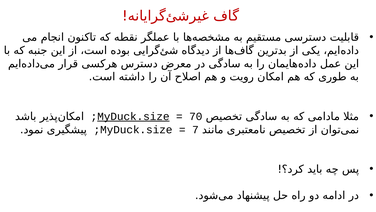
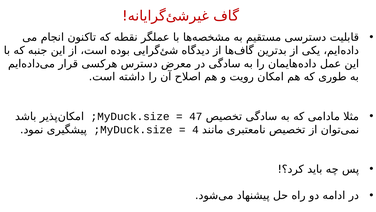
MyDuck.size at (133, 116) underline: present -> none
70: 70 -> 47
7: 7 -> 4
